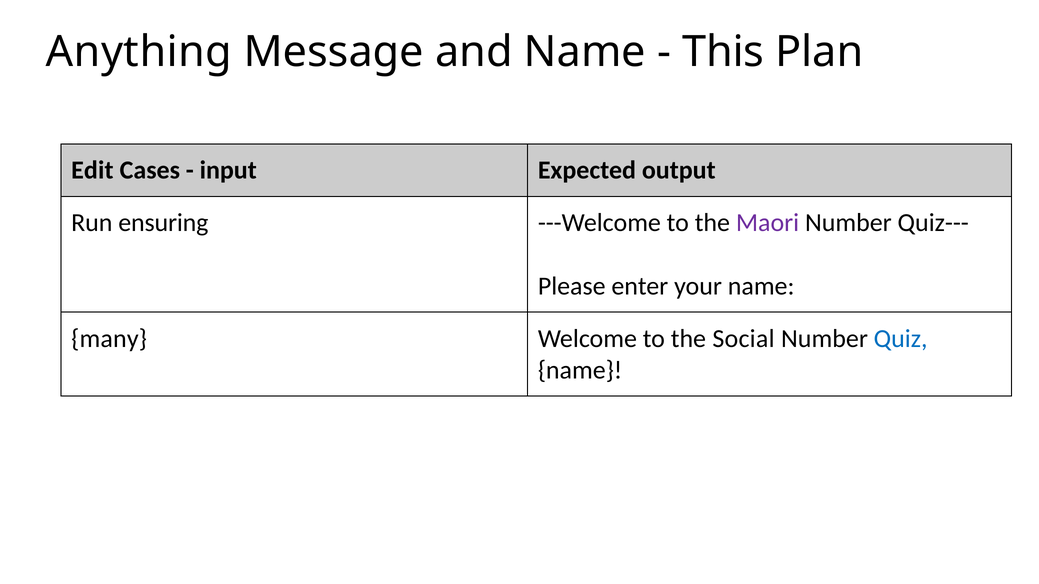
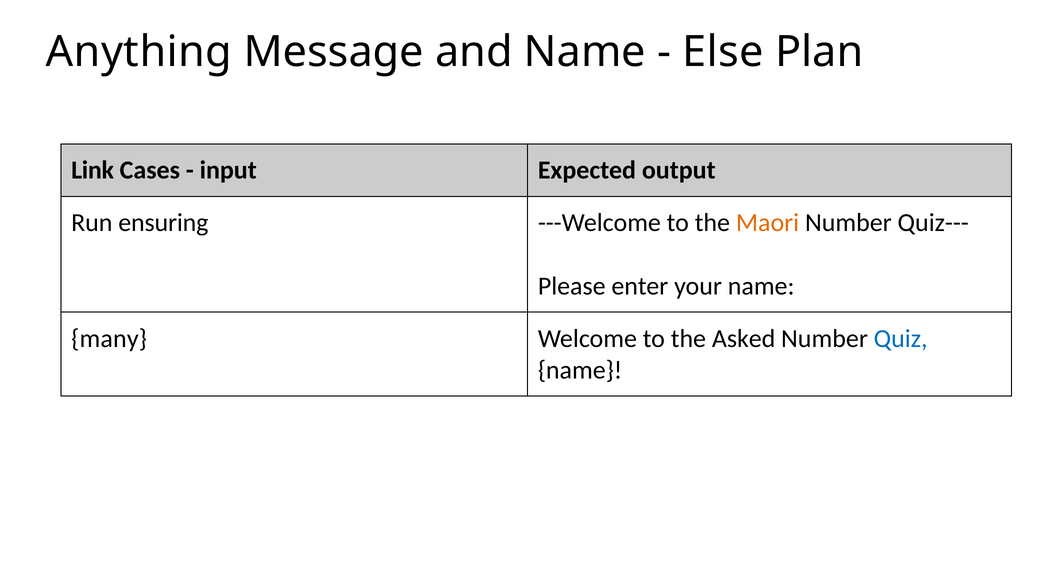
This: This -> Else
Edit: Edit -> Link
Maori colour: purple -> orange
Social: Social -> Asked
